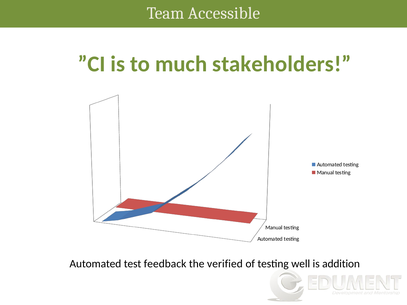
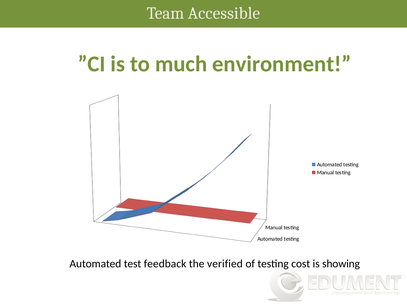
stakeholders: stakeholders -> environment
well: well -> cost
addition: addition -> showing
